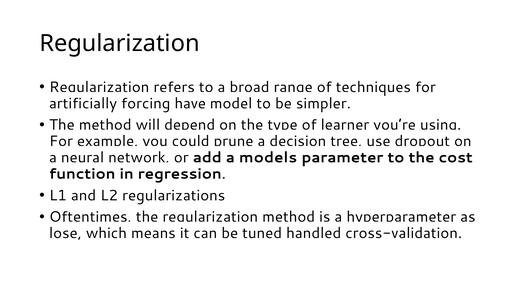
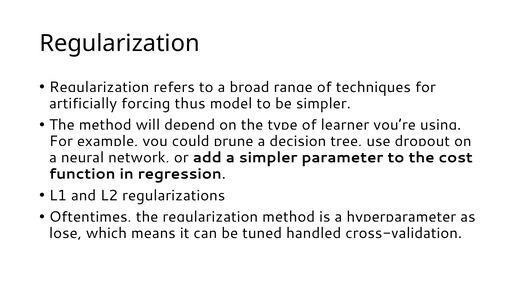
have: have -> thus
a models: models -> simpler
